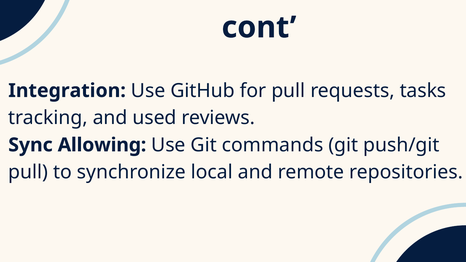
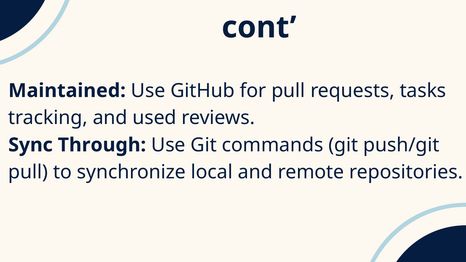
Integration: Integration -> Maintained
Allowing: Allowing -> Through
